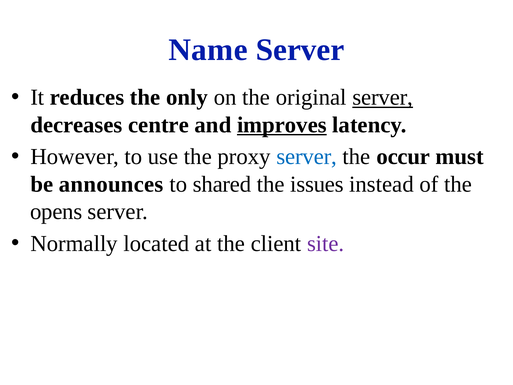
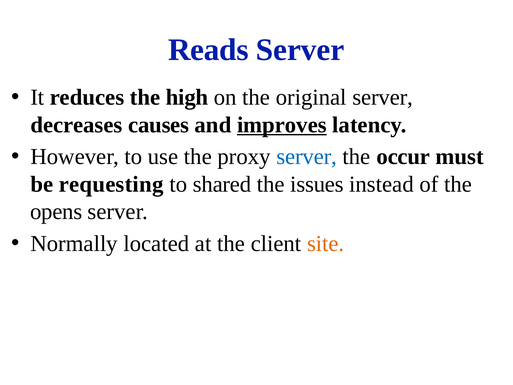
Name: Name -> Reads
only: only -> high
server at (383, 97) underline: present -> none
centre: centre -> causes
announces: announces -> requesting
site colour: purple -> orange
